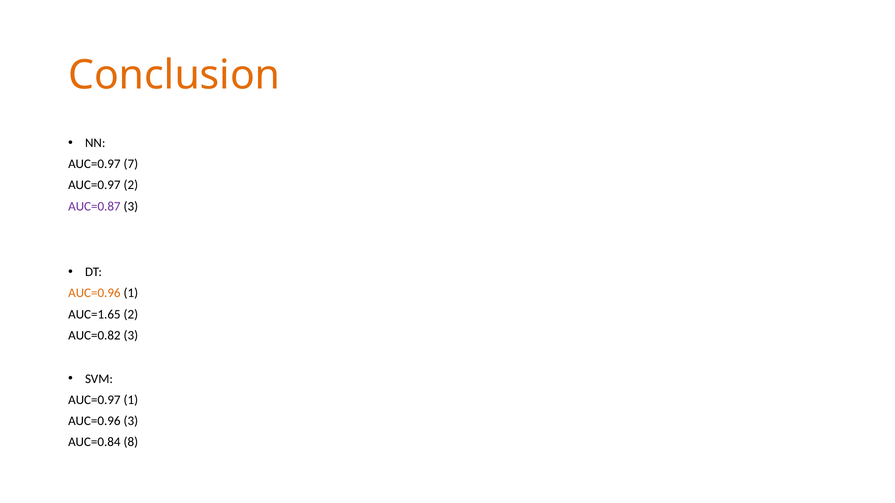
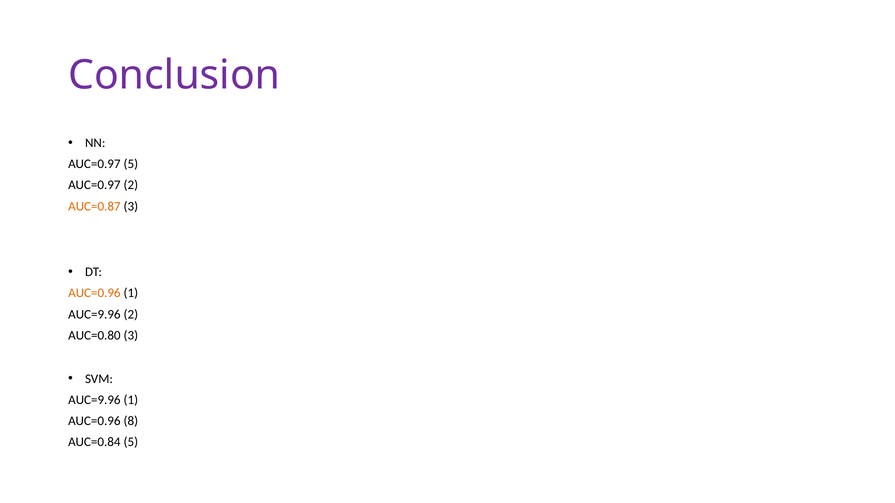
Conclusion colour: orange -> purple
AUC=0.97 7: 7 -> 5
AUC=0.87 colour: purple -> orange
AUC=1.65 at (94, 315): AUC=1.65 -> AUC=9.96
AUC=0.82: AUC=0.82 -> AUC=0.80
AUC=0.97 at (94, 400): AUC=0.97 -> AUC=9.96
AUC=0.96 3: 3 -> 8
AUC=0.84 8: 8 -> 5
